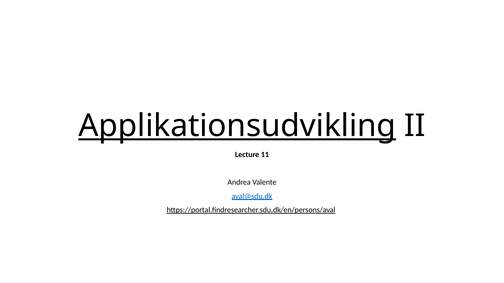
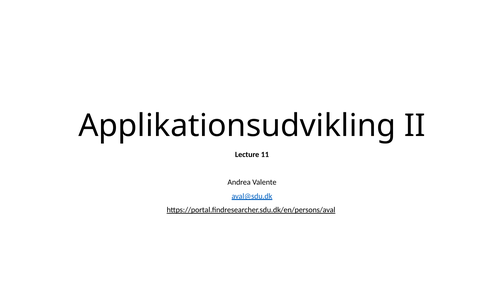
Applikationsudvikling underline: present -> none
